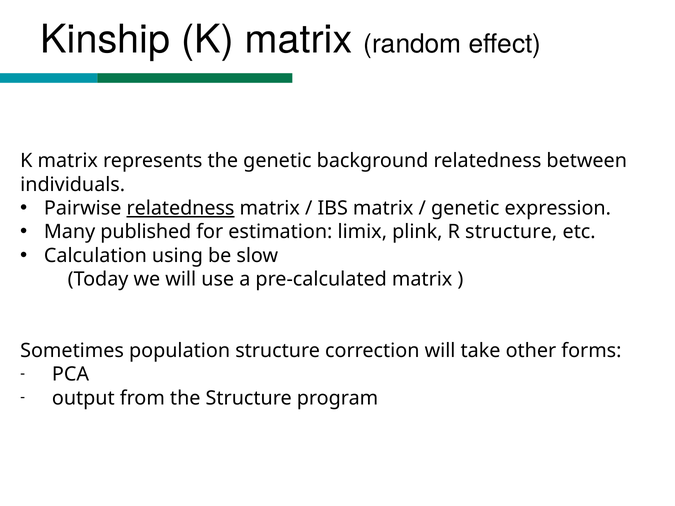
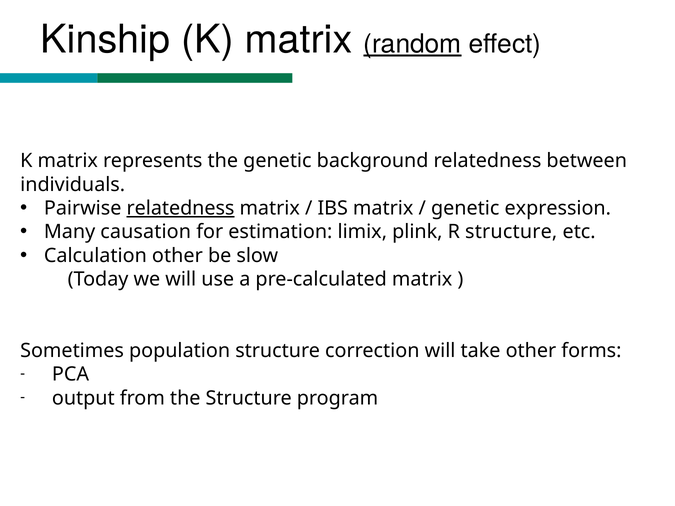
random underline: none -> present
published: published -> causation
Calculation using: using -> other
